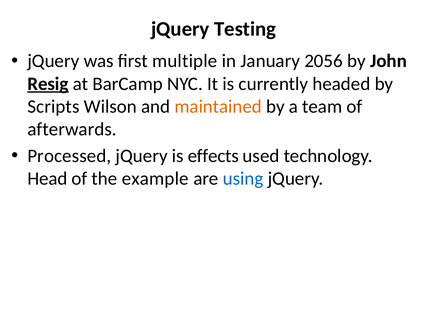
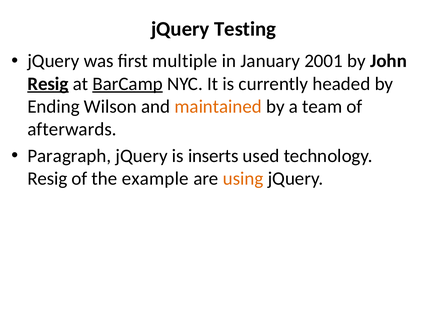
2056: 2056 -> 2001
BarCamp underline: none -> present
Scripts: Scripts -> Ending
Processed: Processed -> Paragraph
effects: effects -> inserts
Head at (47, 179): Head -> Resig
using colour: blue -> orange
